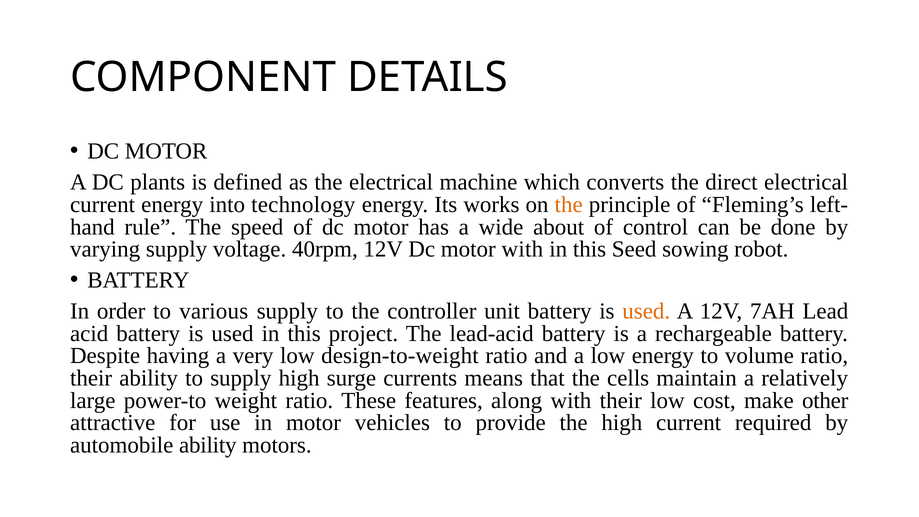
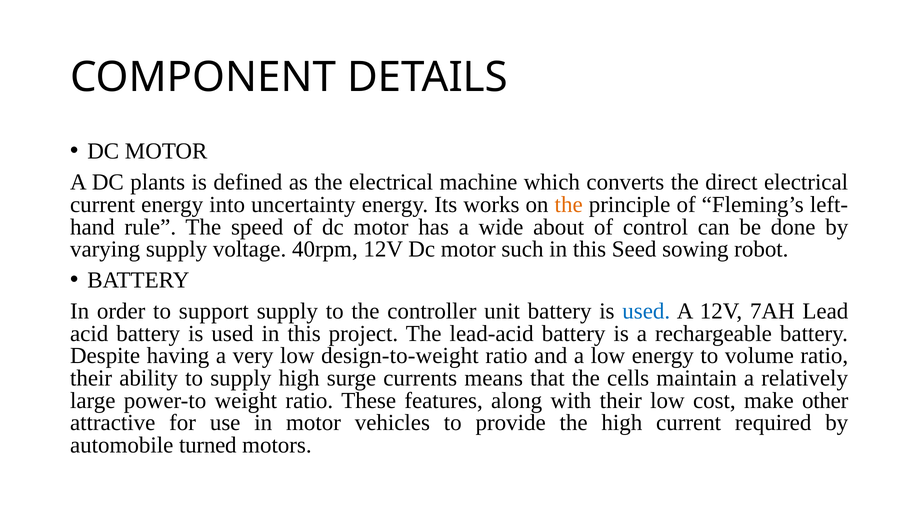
technology: technology -> uncertainty
motor with: with -> such
various: various -> support
used at (646, 311) colour: orange -> blue
automobile ability: ability -> turned
